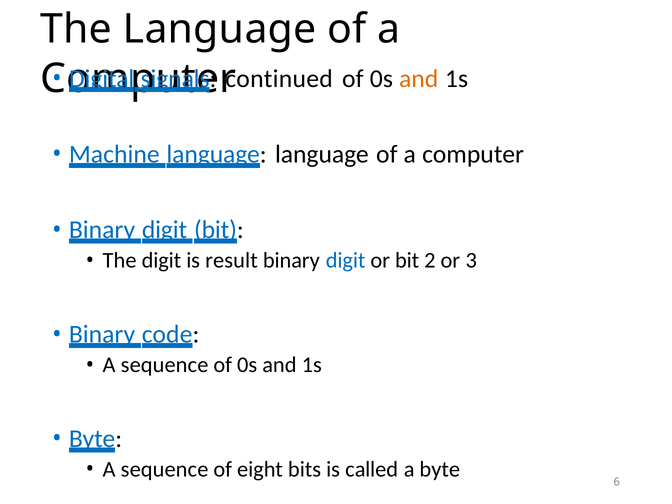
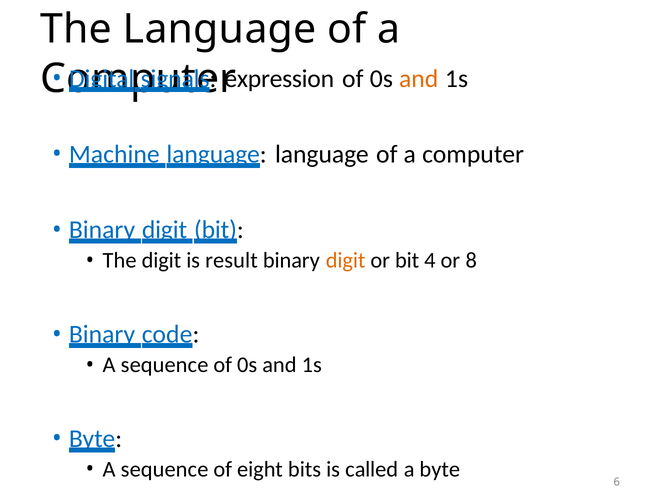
continued: continued -> expression
digit at (346, 261) colour: blue -> orange
2: 2 -> 4
3: 3 -> 8
